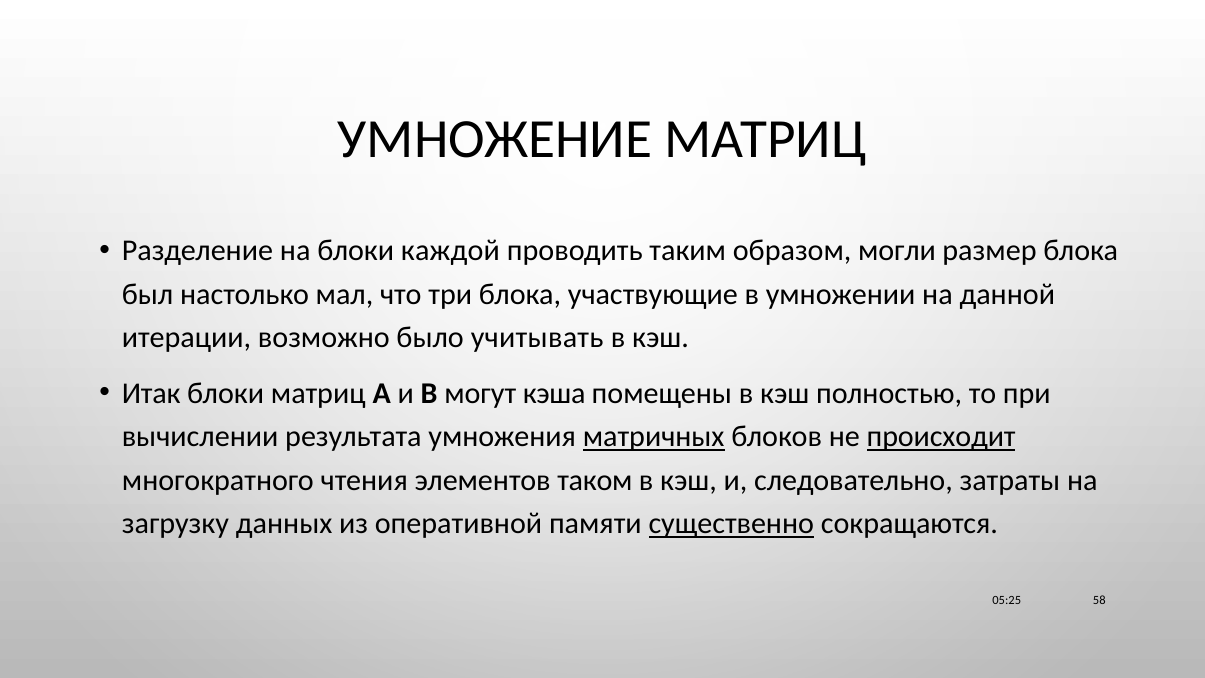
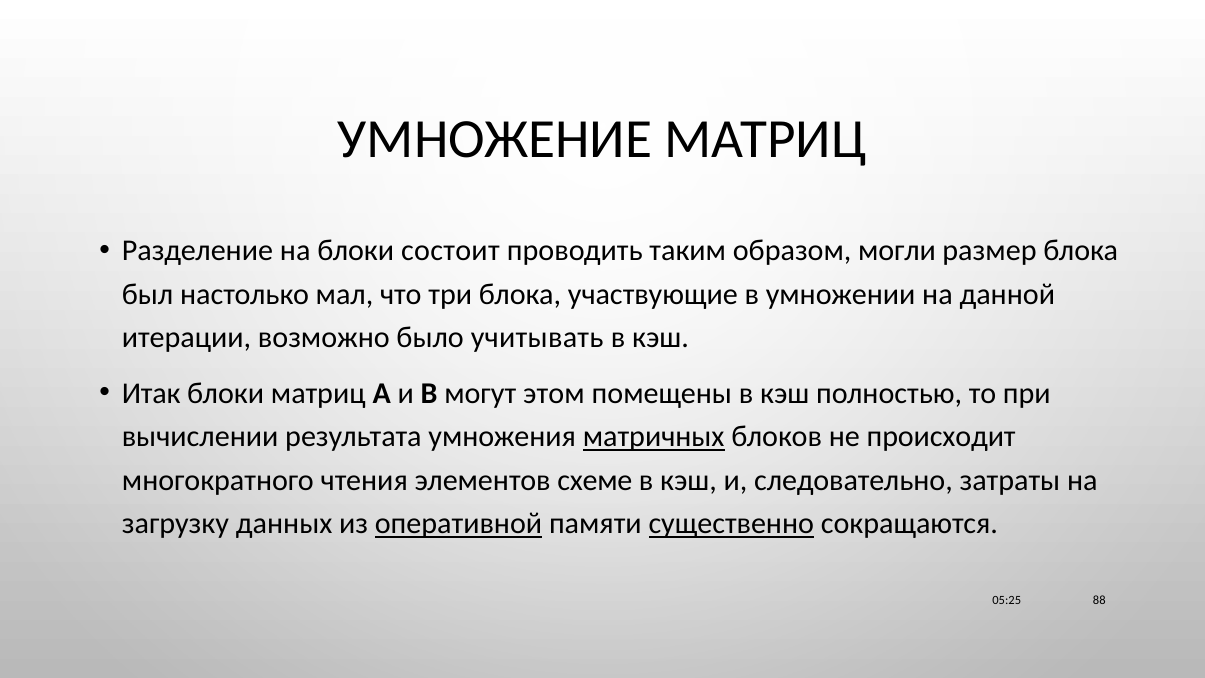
каждой: каждой -> состоит
кэша: кэша -> этом
происходит underline: present -> none
таком: таком -> схеме
оперативной underline: none -> present
58: 58 -> 88
